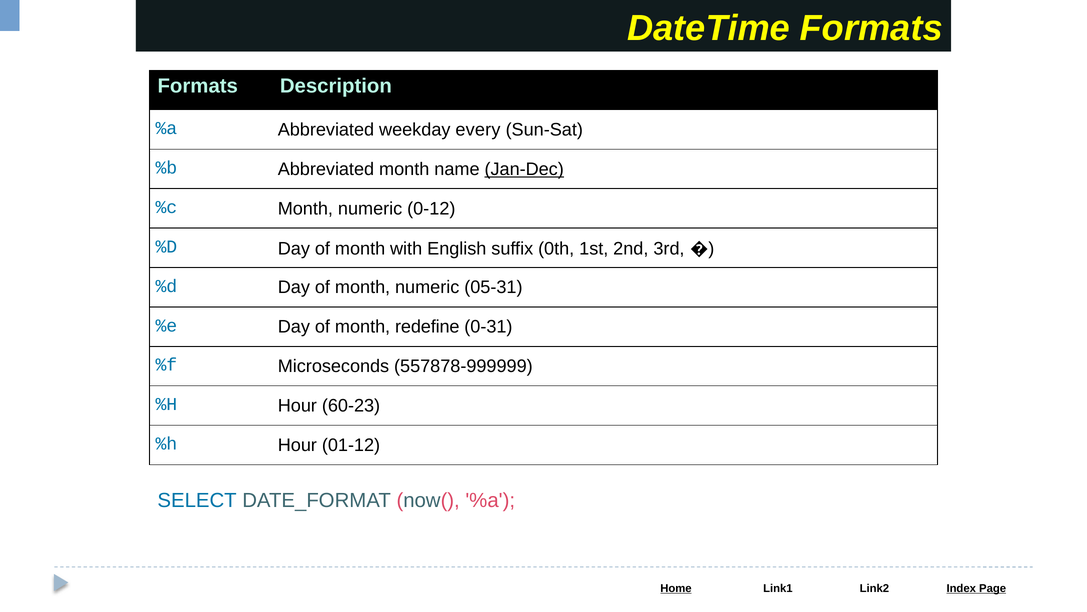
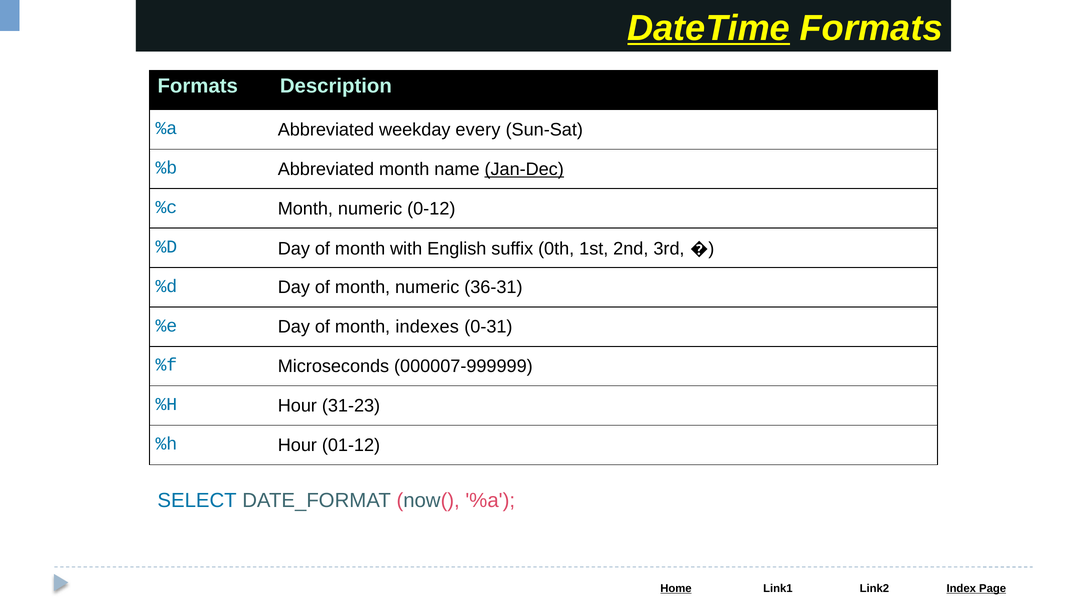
DateTime underline: none -> present
05-31: 05-31 -> 36-31
redefine: redefine -> indexes
557878-999999: 557878-999999 -> 000007-999999
60-23: 60-23 -> 31-23
